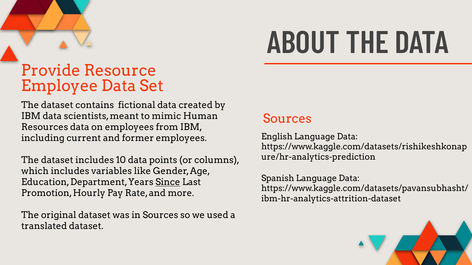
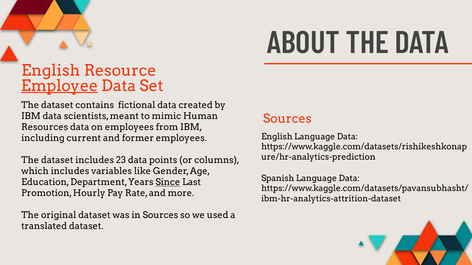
Provide at (51, 71): Provide -> English
Employee underline: none -> present
10: 10 -> 23
